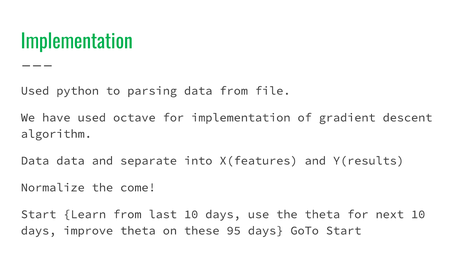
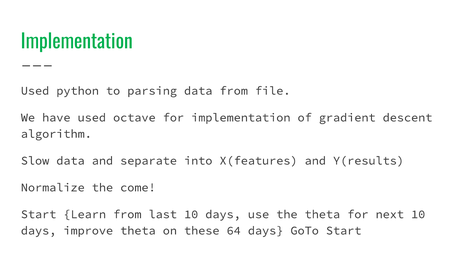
Data at (35, 161): Data -> Slow
95: 95 -> 64
